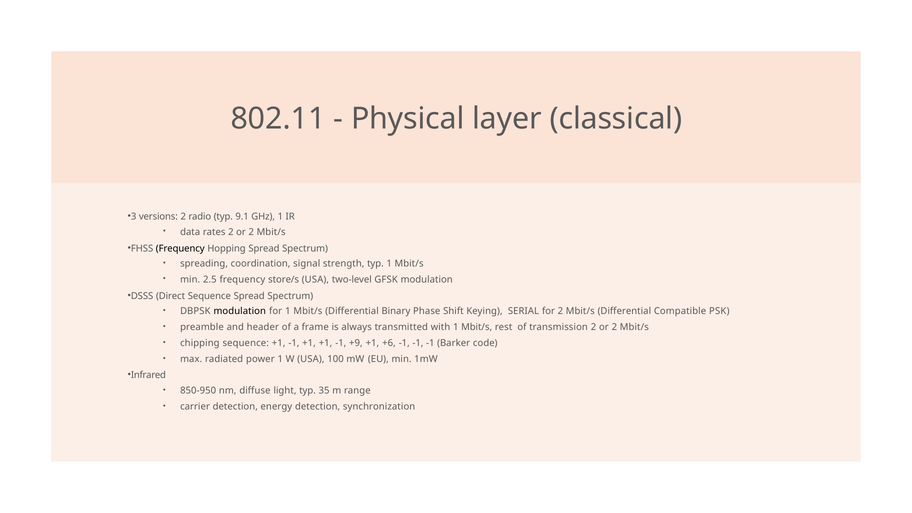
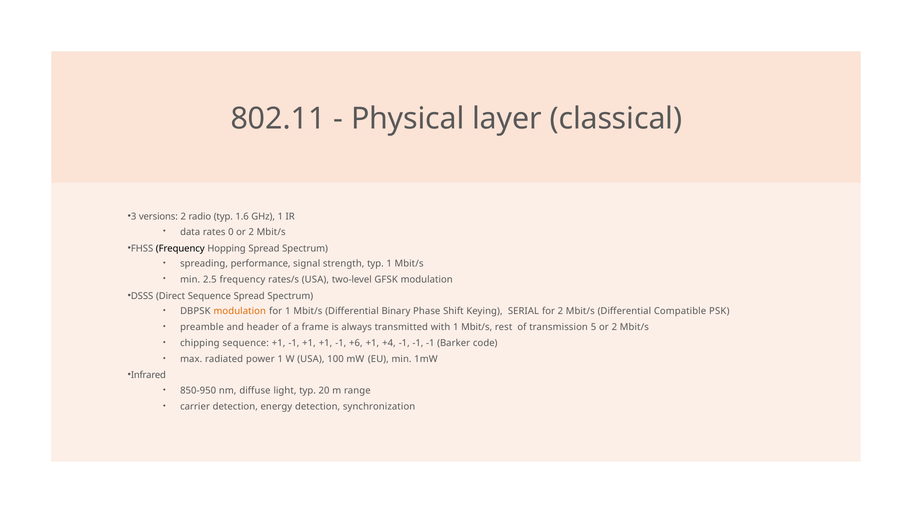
9.1: 9.1 -> 1.6
rates 2: 2 -> 0
coordination: coordination -> performance
store/s: store/s -> rates/s
modulation at (240, 311) colour: black -> orange
transmission 2: 2 -> 5
+9: +9 -> +6
+6: +6 -> +4
35: 35 -> 20
